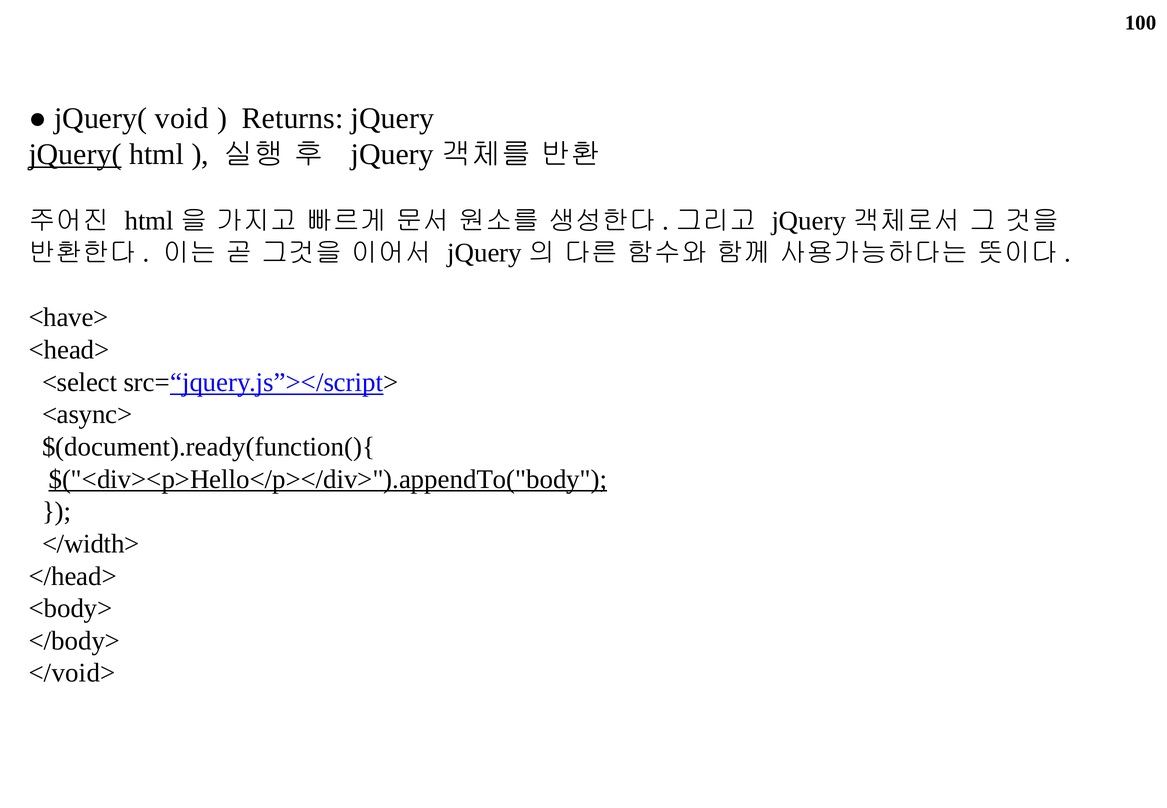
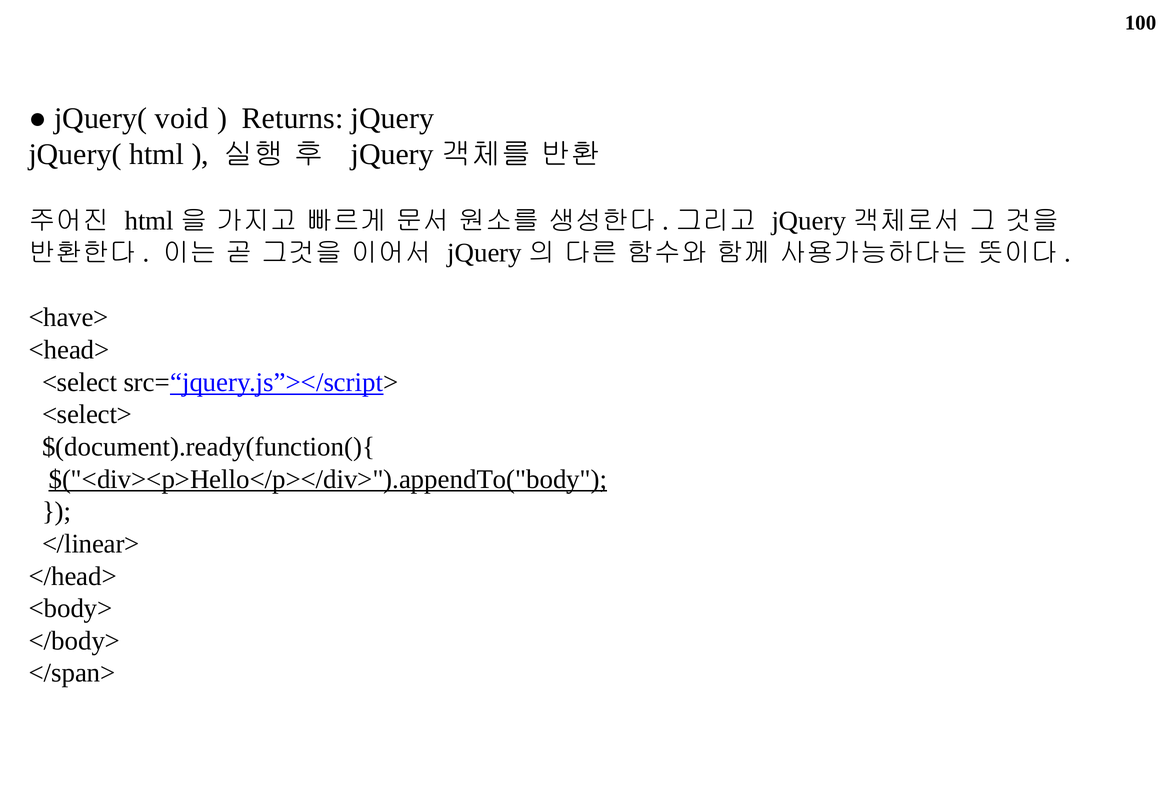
jQuery( at (75, 154) underline: present -> none
<async>: <async> -> <select>
</width>: </width> -> </linear>
</void>: </void> -> </span>
